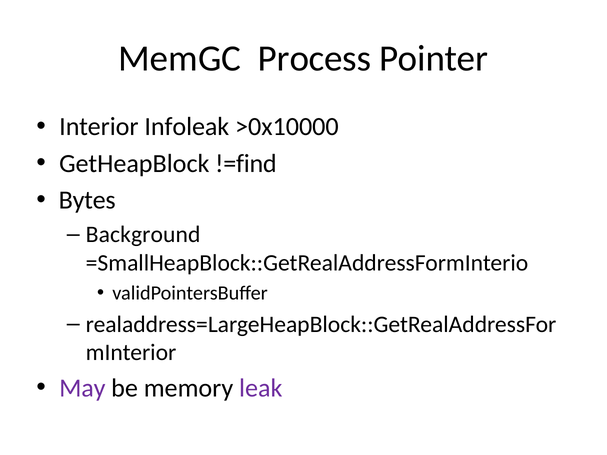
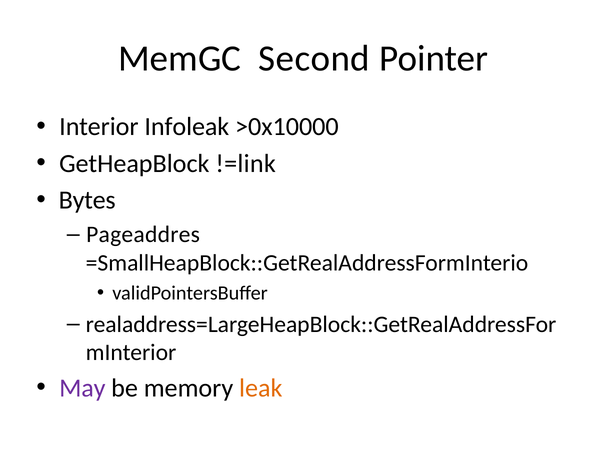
Process: Process -> Second
!=find: !=find -> !=link
Background: Background -> Pageaddres
leak colour: purple -> orange
